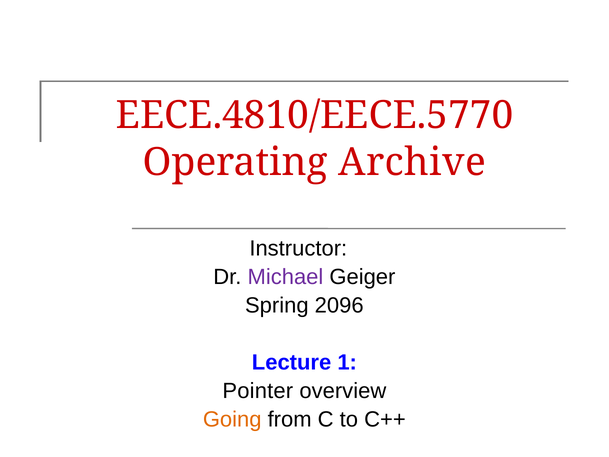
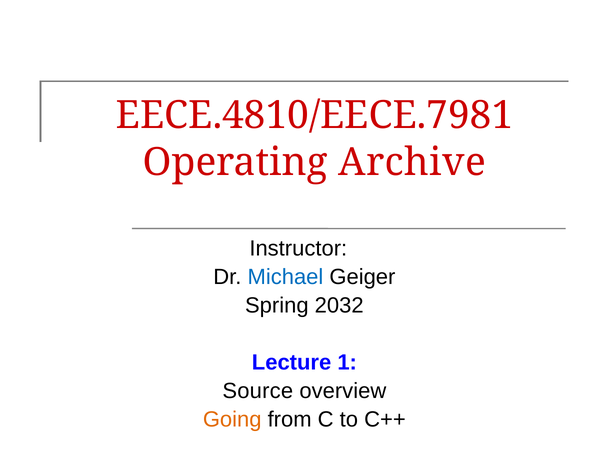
EECE.4810/EECE.5770: EECE.4810/EECE.5770 -> EECE.4810/EECE.7981
Michael colour: purple -> blue
2096: 2096 -> 2032
Pointer: Pointer -> Source
